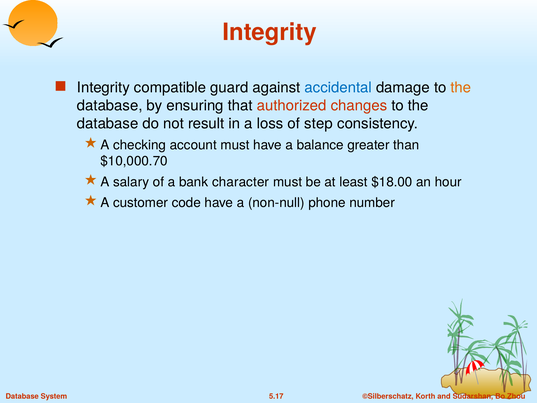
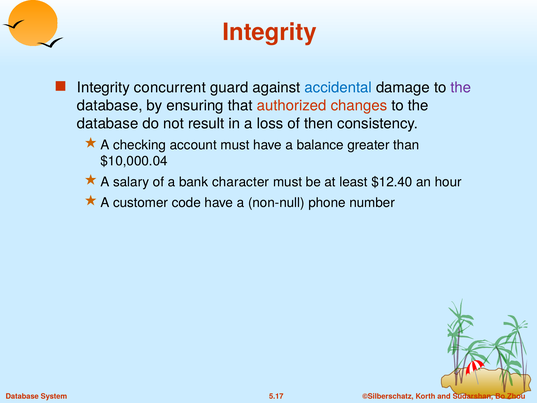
compatible: compatible -> concurrent
the at (461, 88) colour: orange -> purple
step: step -> then
$10,000.70: $10,000.70 -> $10,000.04
$18.00: $18.00 -> $12.40
